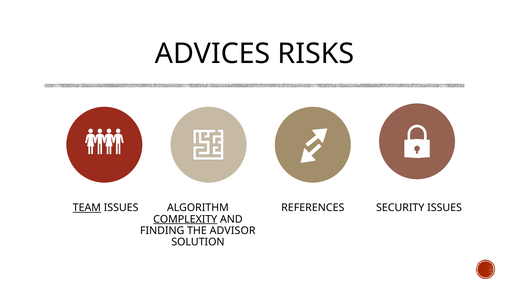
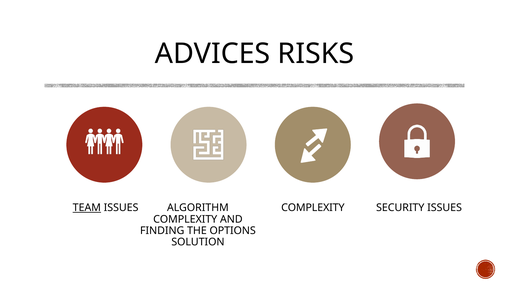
REFERENCES at (313, 208): REFERENCES -> COMPLEXITY
COMPLEXITY at (185, 219) underline: present -> none
ADVISOR: ADVISOR -> OPTIONS
